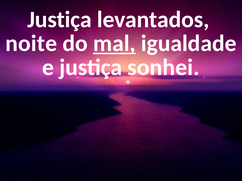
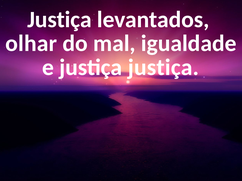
noite: noite -> olhar
mal underline: present -> none
justiça sonhei: sonhei -> justiça
